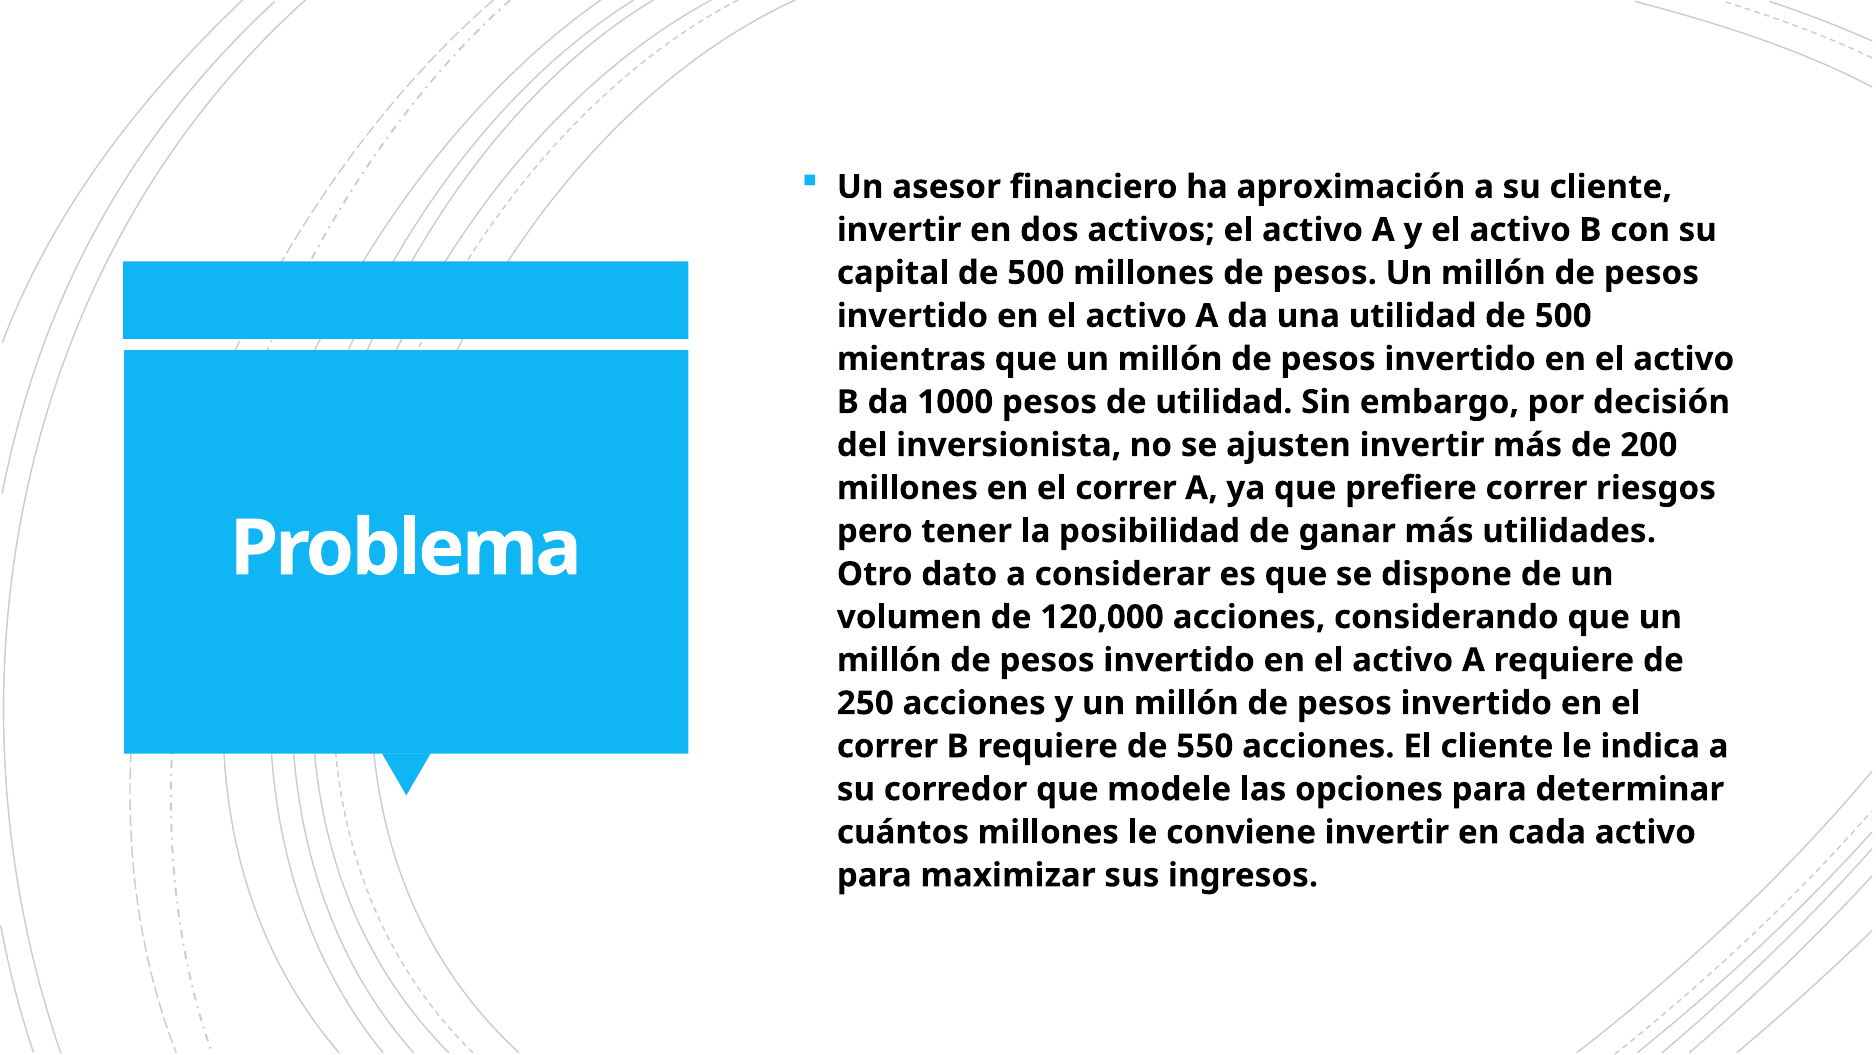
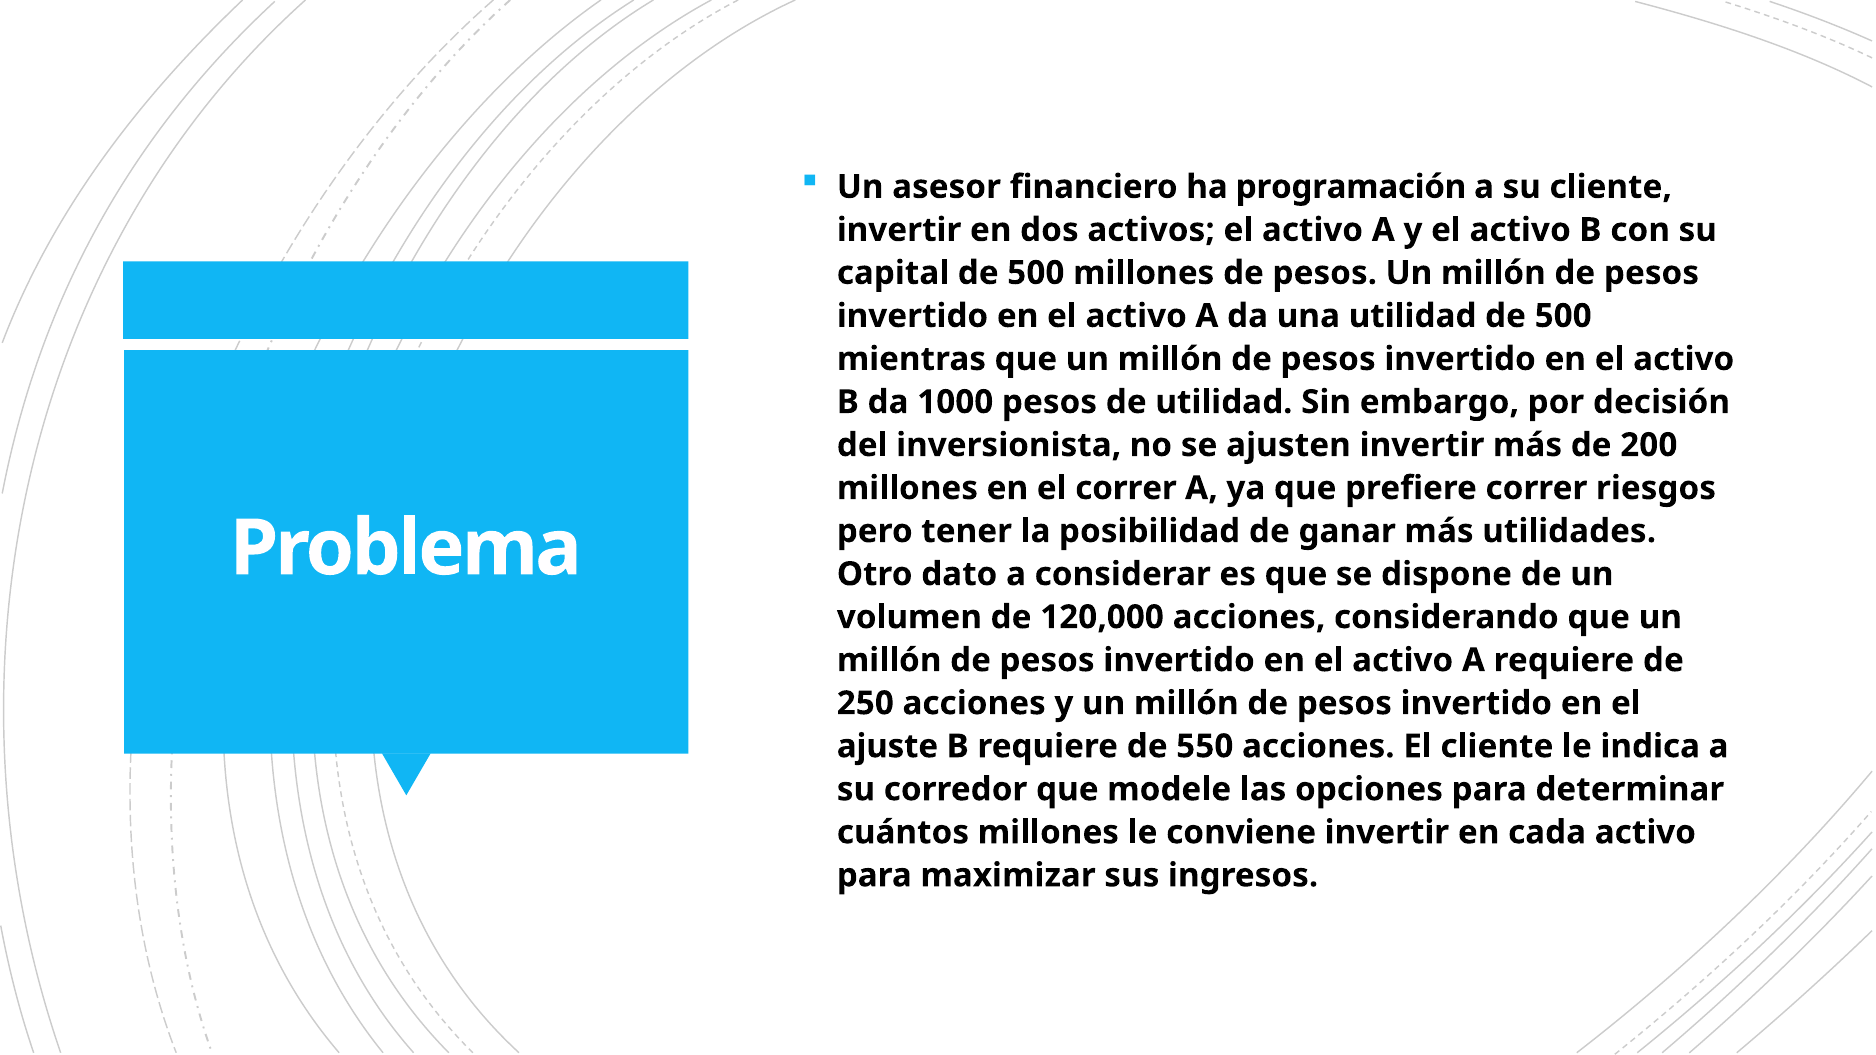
aproximación: aproximación -> programación
correr at (887, 746): correr -> ajuste
